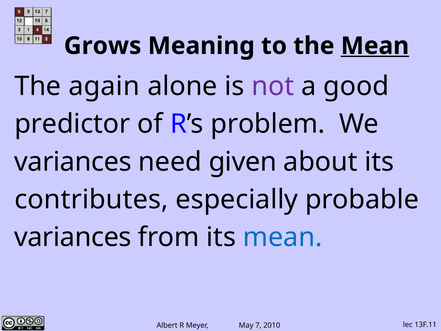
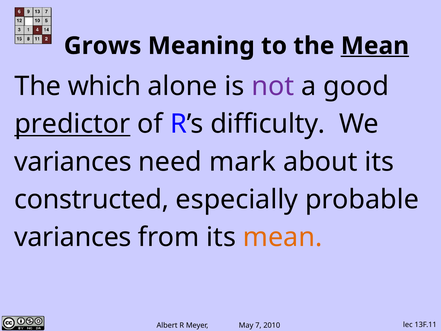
again: again -> which
predictor underline: none -> present
problem: problem -> difficulty
given: given -> mark
contributes: contributes -> constructed
mean at (283, 237) colour: blue -> orange
